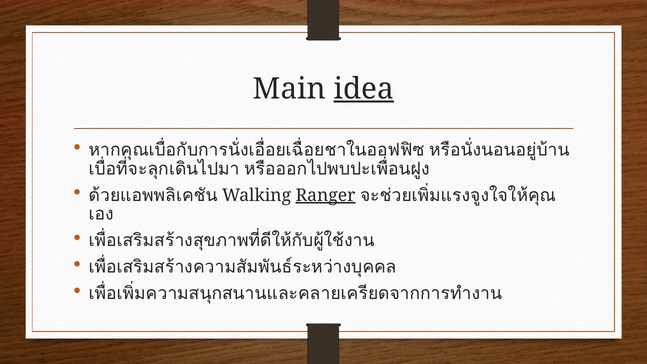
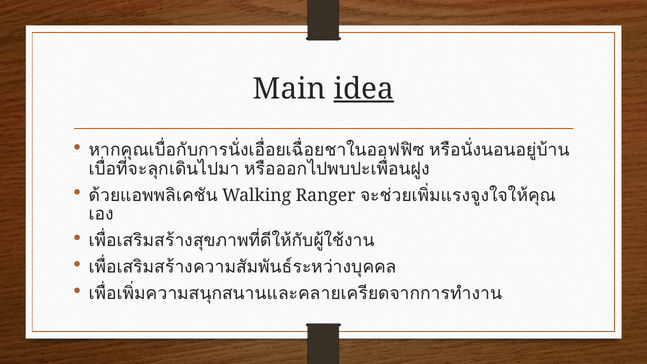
Ranger underline: present -> none
